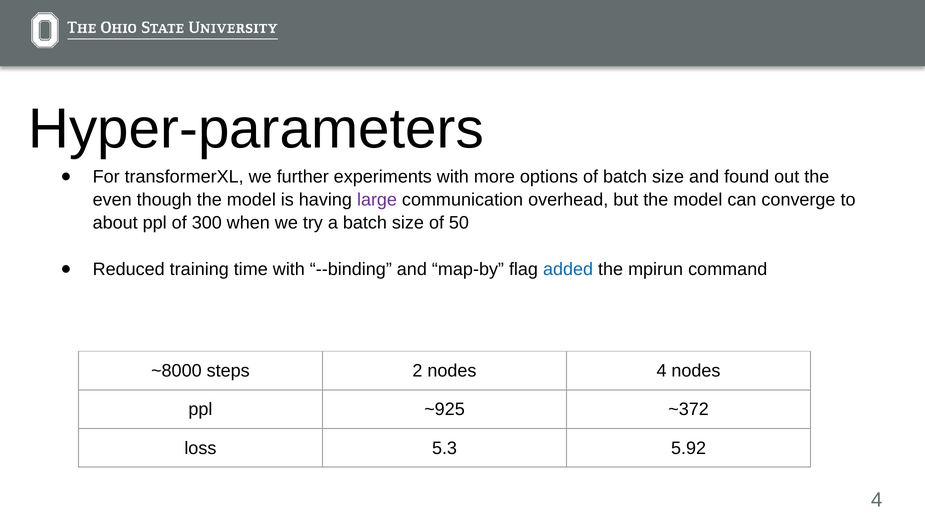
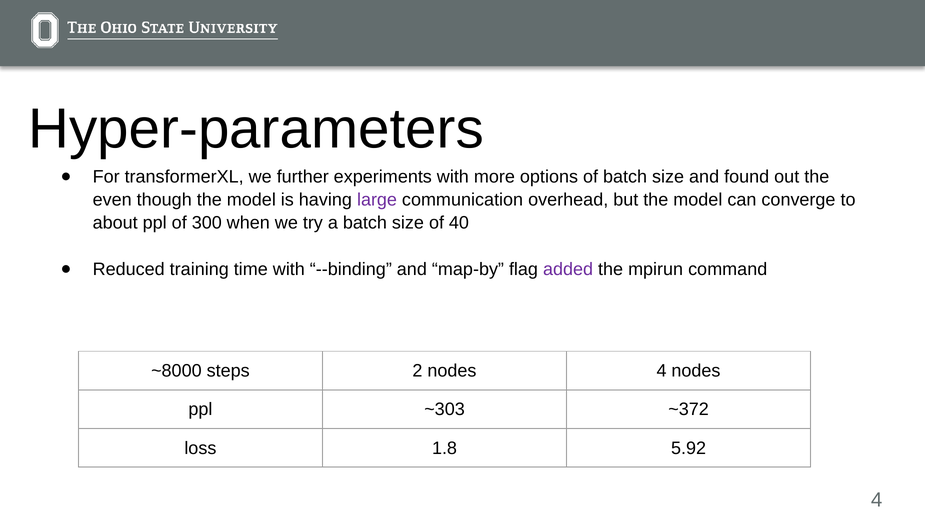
50: 50 -> 40
added colour: blue -> purple
~925: ~925 -> ~303
5.3: 5.3 -> 1.8
